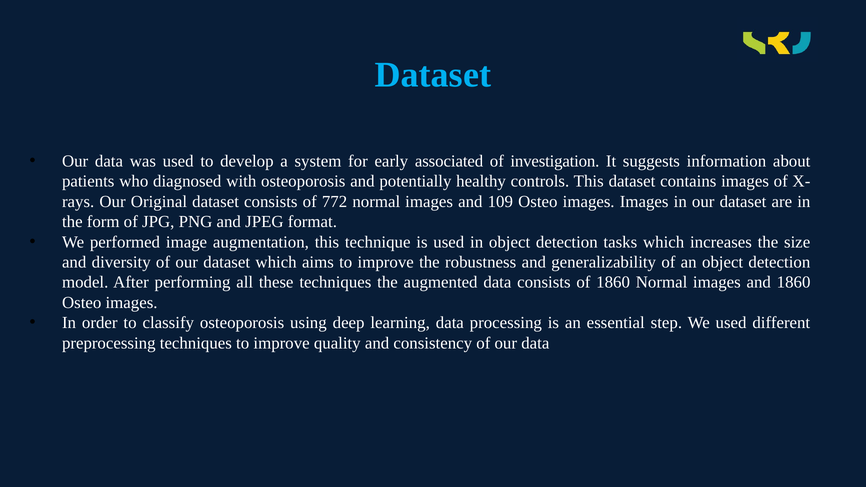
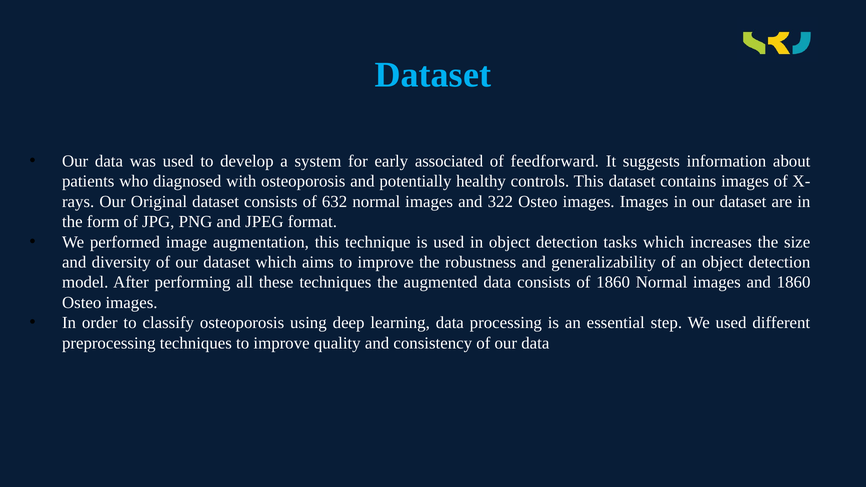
investigation: investigation -> feedforward
772: 772 -> 632
109: 109 -> 322
